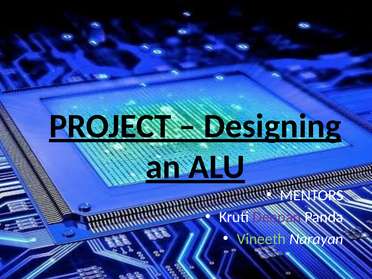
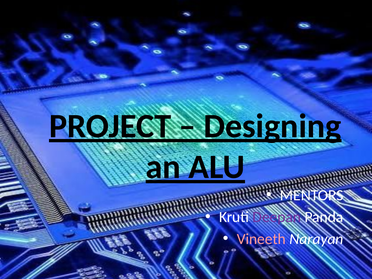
Vineeth colour: light green -> pink
